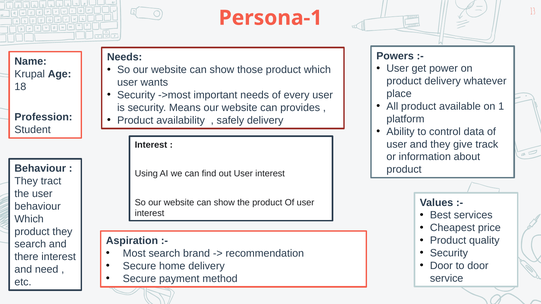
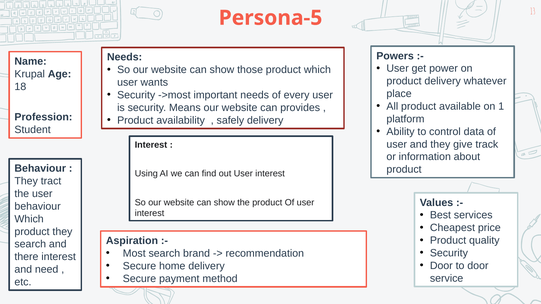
Persona-1: Persona-1 -> Persona-5
